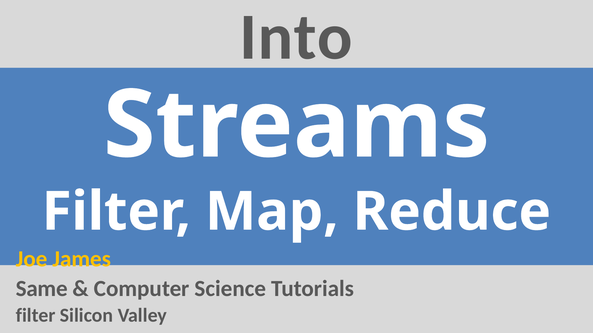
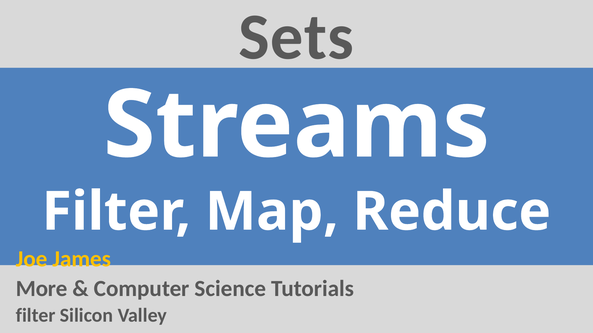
Into: Into -> Sets
Same: Same -> More
